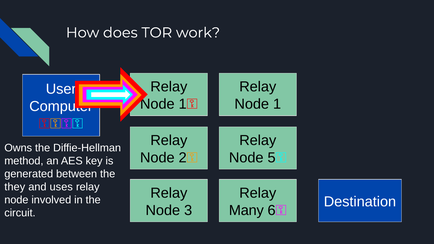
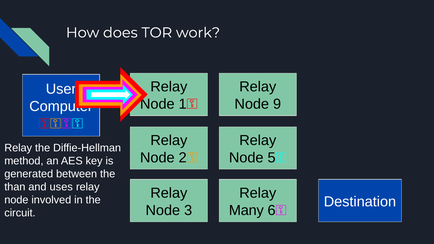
1 at (277, 104): 1 -> 9
Owns at (18, 148): Owns -> Relay
they: they -> than
